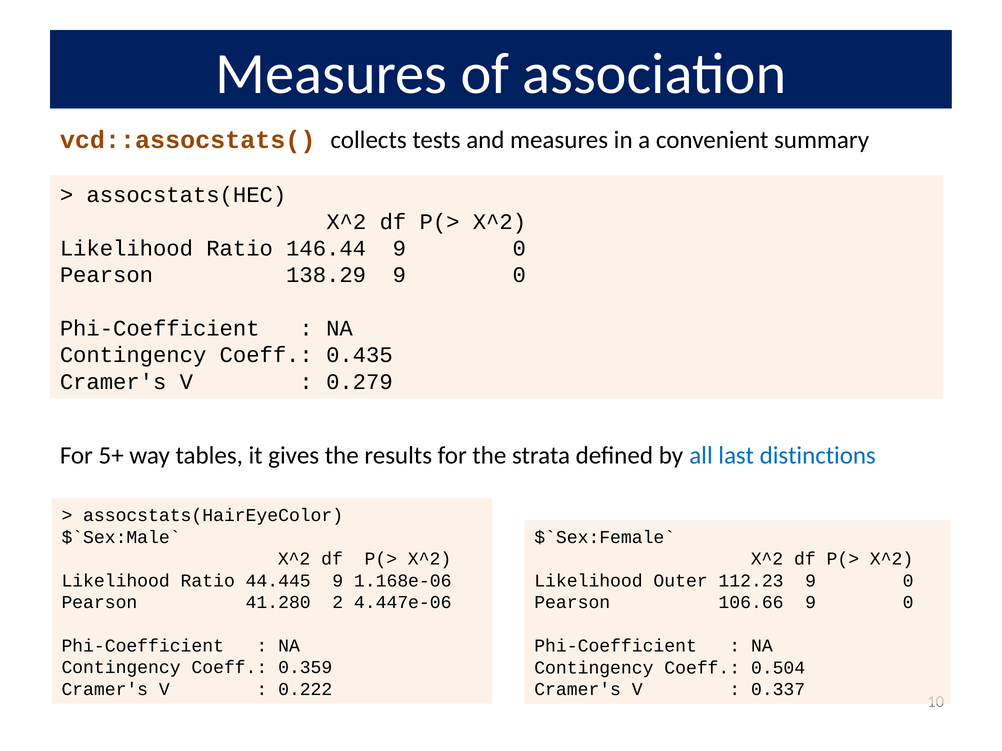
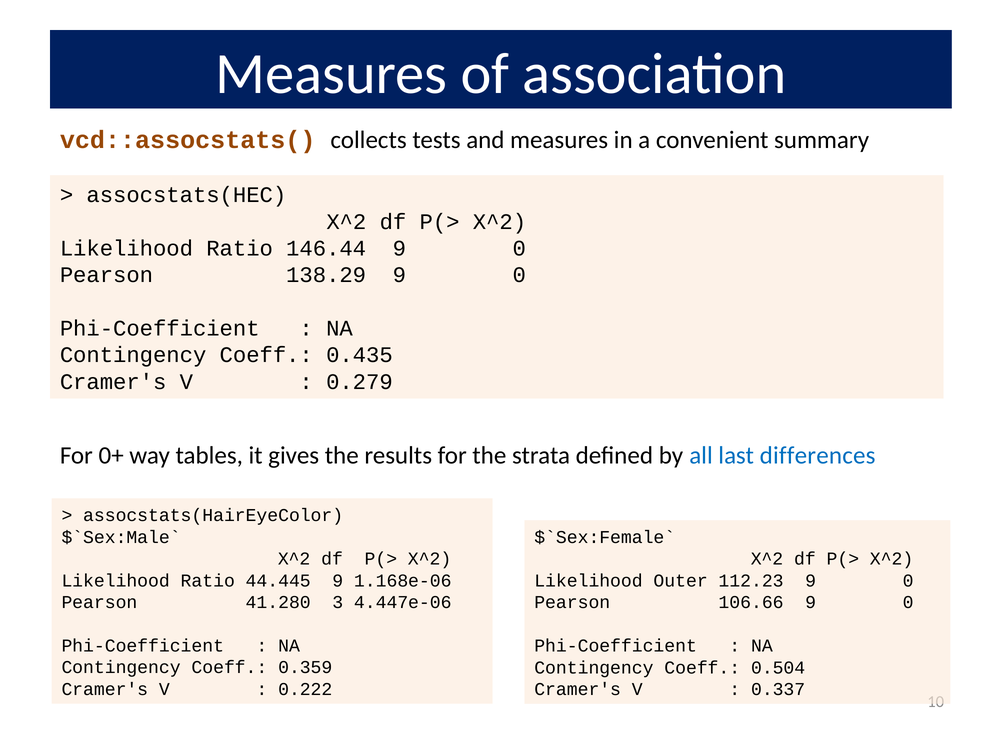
5+: 5+ -> 0+
distinctions: distinctions -> differences
2: 2 -> 3
